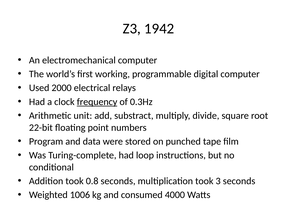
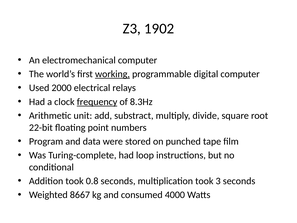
1942: 1942 -> 1902
working underline: none -> present
0.3Hz: 0.3Hz -> 8.3Hz
1006: 1006 -> 8667
